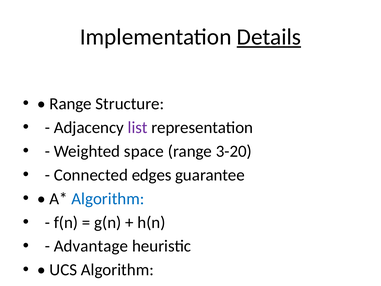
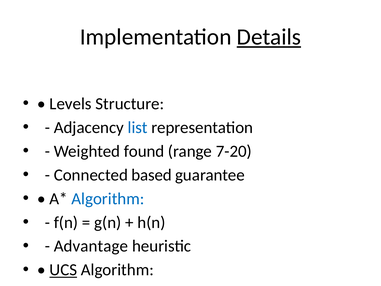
Range at (71, 104): Range -> Levels
list colour: purple -> blue
space: space -> found
3-20: 3-20 -> 7-20
edges: edges -> based
UCS underline: none -> present
